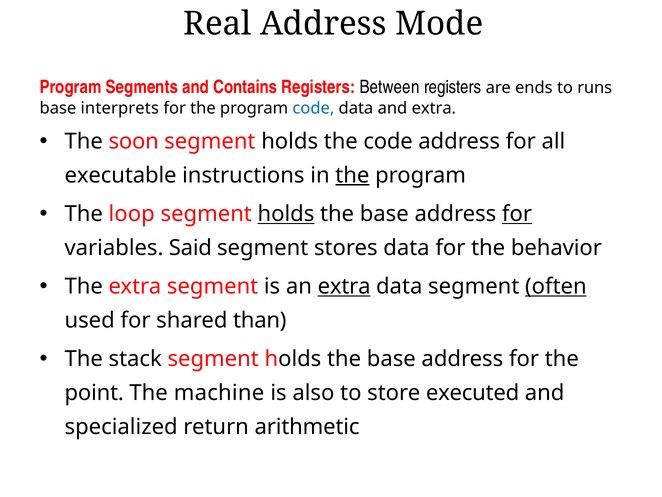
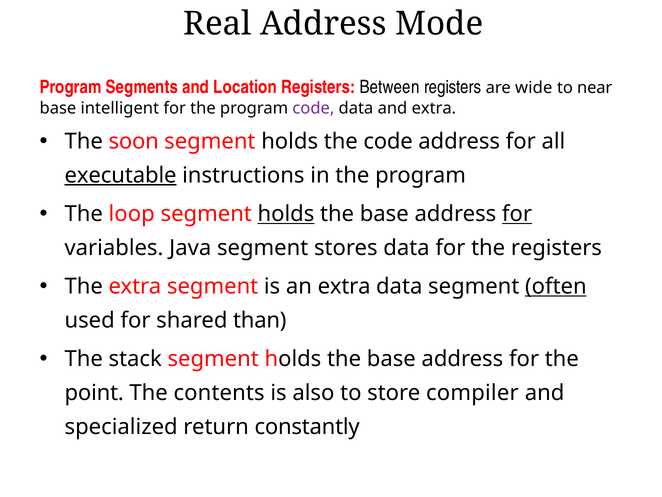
Contains: Contains -> Location
ends: ends -> wide
runs: runs -> near
interprets: interprets -> intelligent
code at (313, 108) colour: blue -> purple
executable underline: none -> present
the at (352, 175) underline: present -> none
Said: Said -> Java
the behavior: behavior -> registers
extra at (344, 286) underline: present -> none
machine: machine -> contents
executed: executed -> compiler
arithmetic: arithmetic -> constantly
